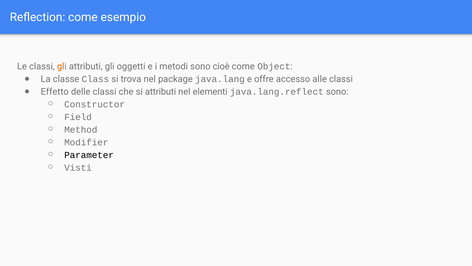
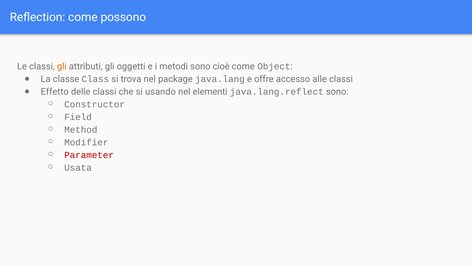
esempio: esempio -> possono
si attributi: attributi -> usando
Parameter colour: black -> red
Visti: Visti -> Usata
